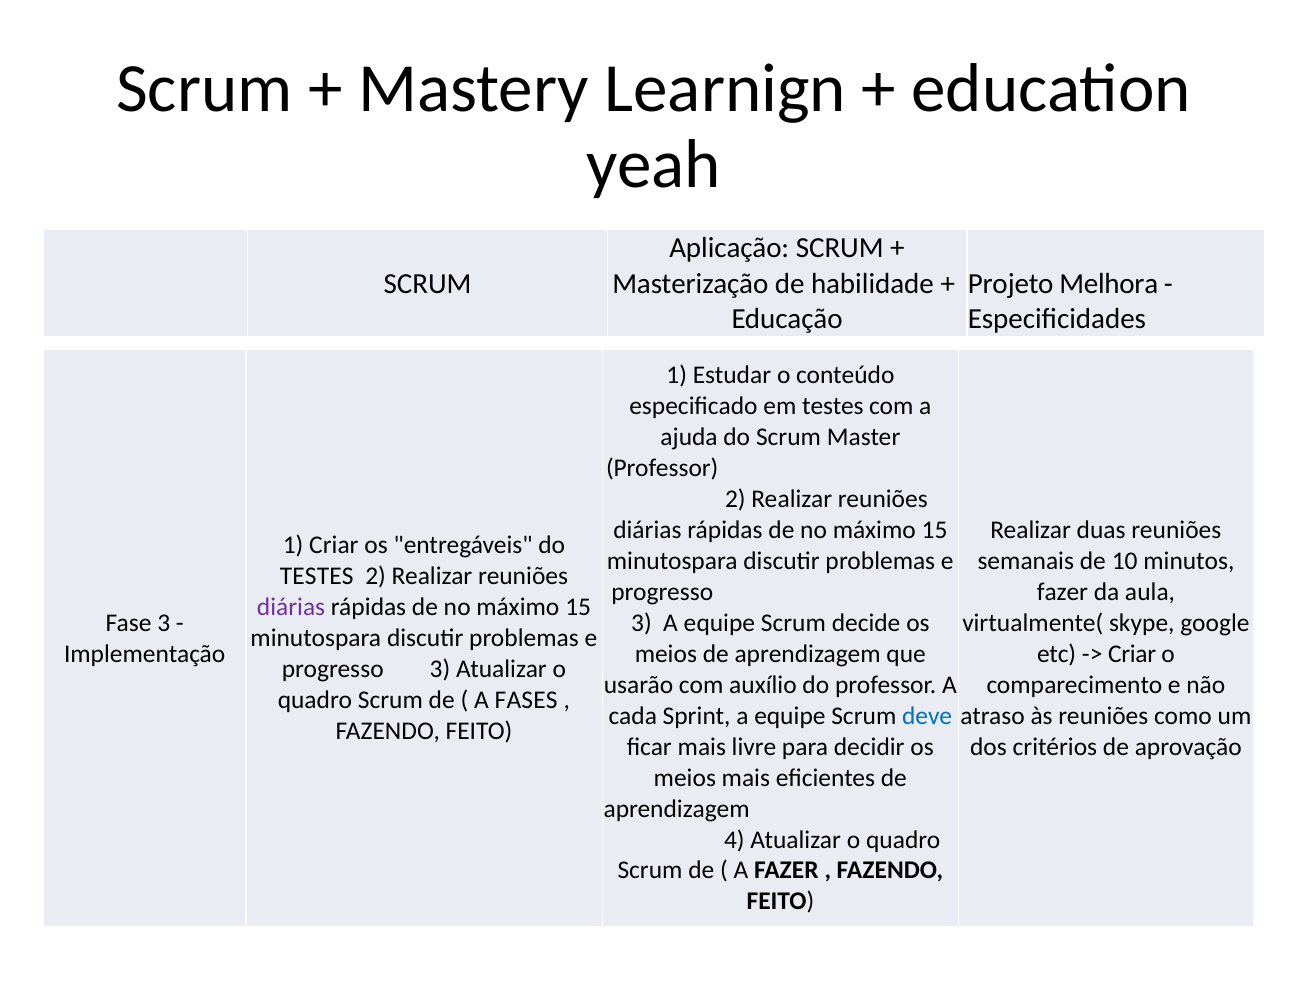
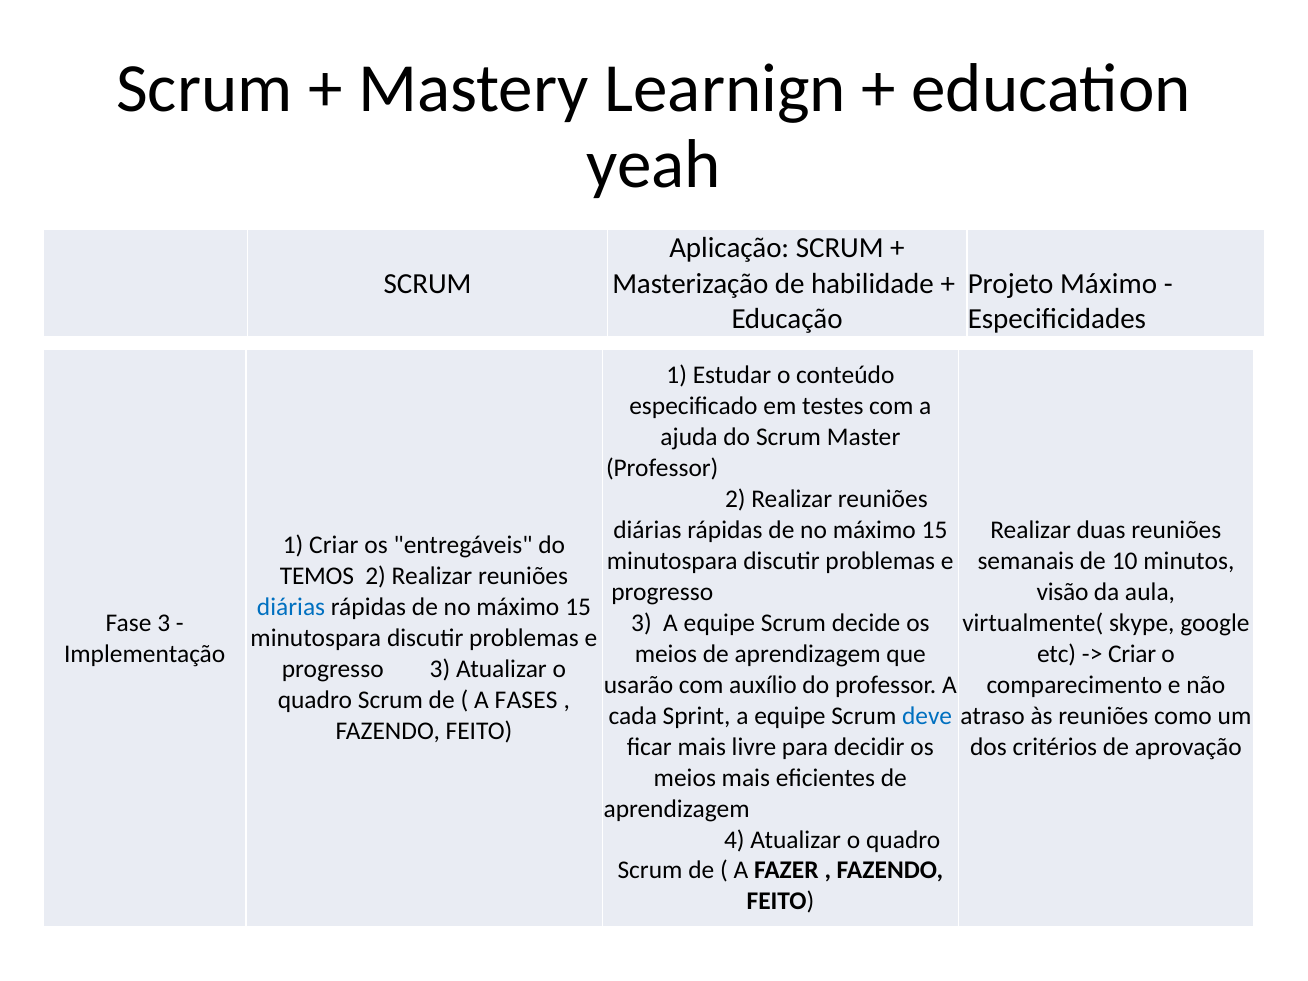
Projeto Melhora: Melhora -> Máximo
TESTES at (317, 577): TESTES -> TEMOS
fazer at (1063, 592): fazer -> visão
diárias at (291, 607) colour: purple -> blue
